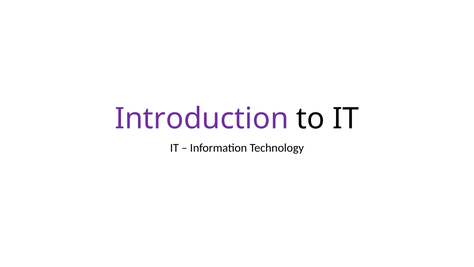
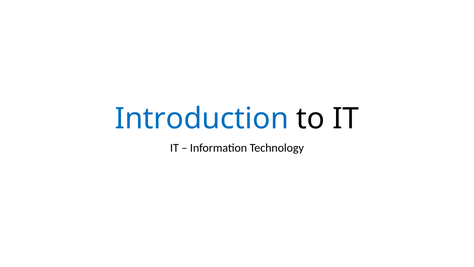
Introduction colour: purple -> blue
